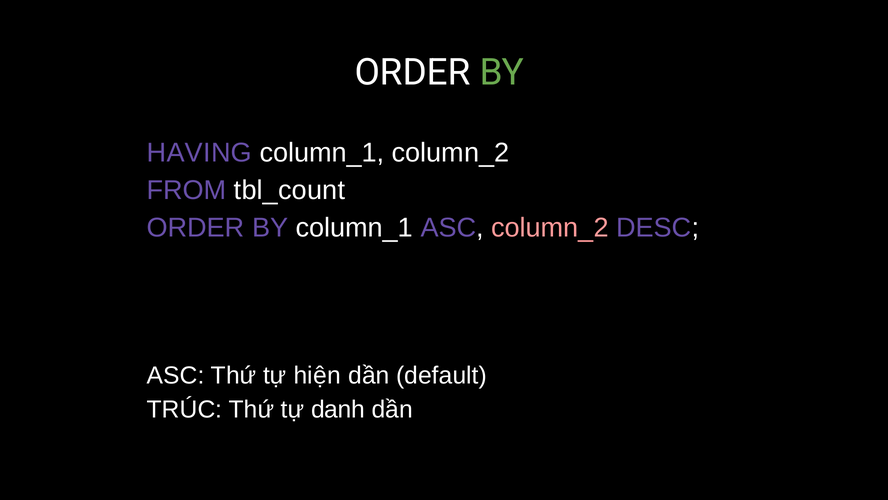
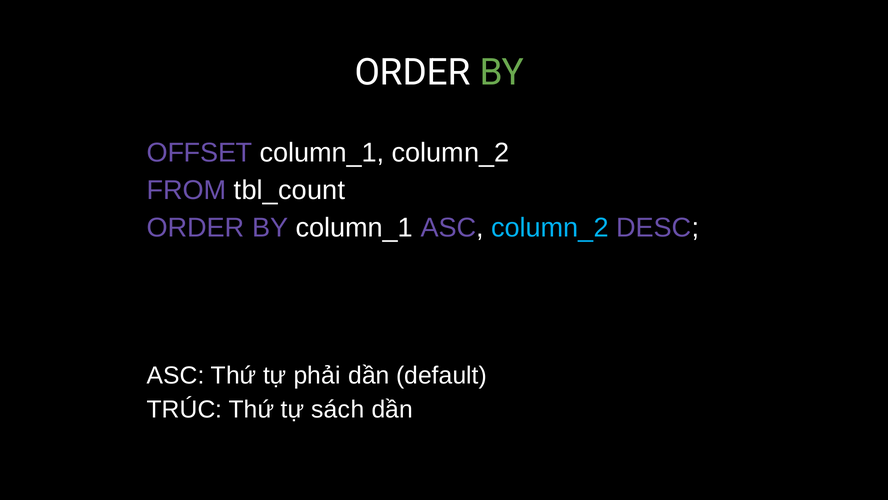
HAVING: HAVING -> OFFSET
column_2 at (550, 228) colour: pink -> light blue
hiện: hiện -> phải
danh: danh -> sách
